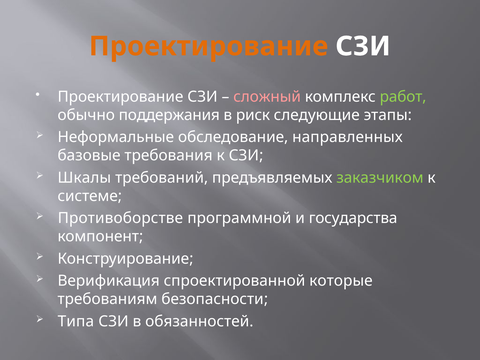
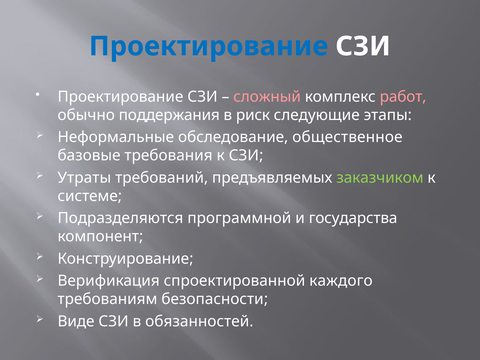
Проектирование at (209, 46) colour: orange -> blue
работ colour: light green -> pink
направленных: направленных -> общественное
Шкалы: Шкалы -> Утраты
Противоборстве: Противоборстве -> Подразделяются
которые: которые -> каждого
Типа: Типа -> Виде
